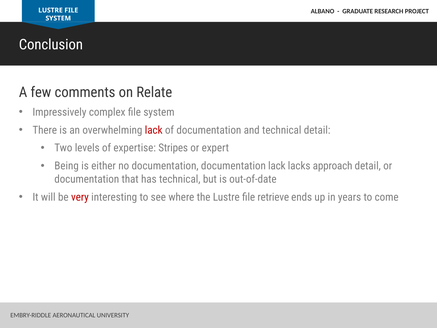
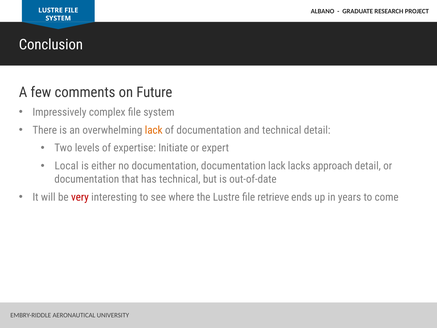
Relate: Relate -> Future
lack at (154, 130) colour: red -> orange
Stripes: Stripes -> Initiate
Being: Being -> Local
